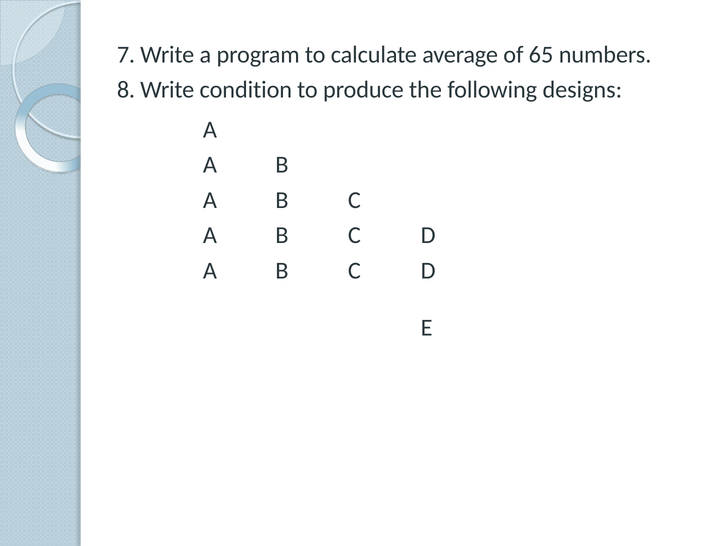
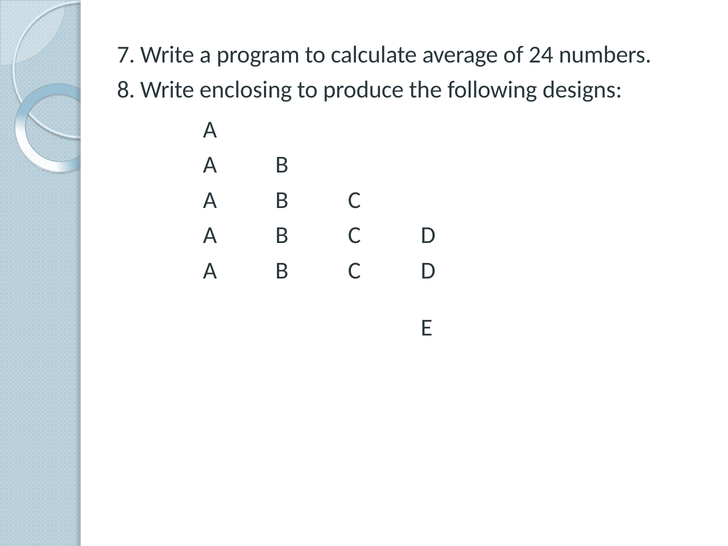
65: 65 -> 24
condition: condition -> enclosing
